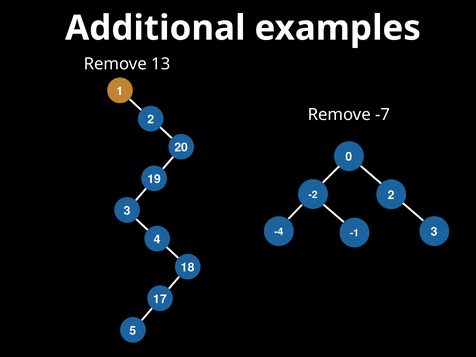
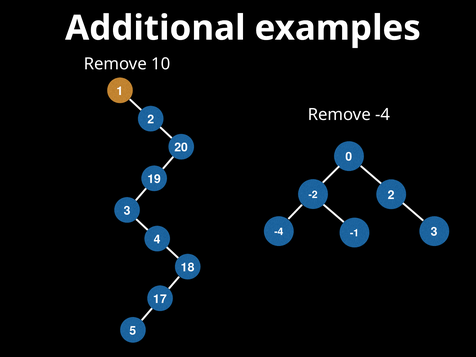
13: 13 -> 10
Remove -7: -7 -> -4
